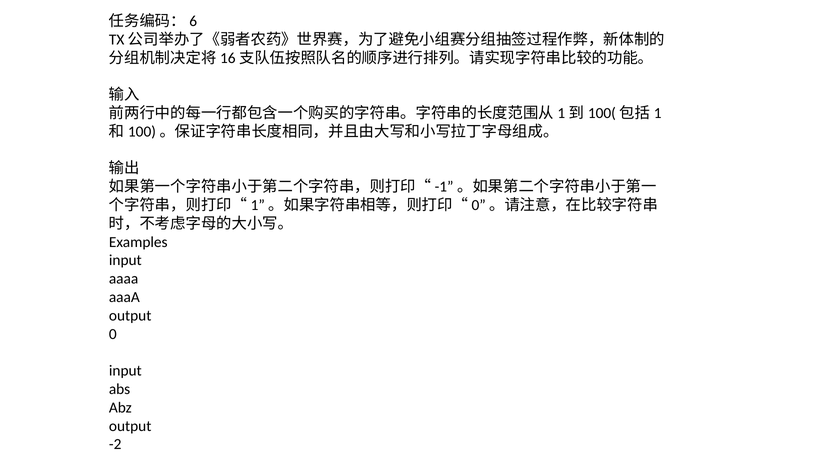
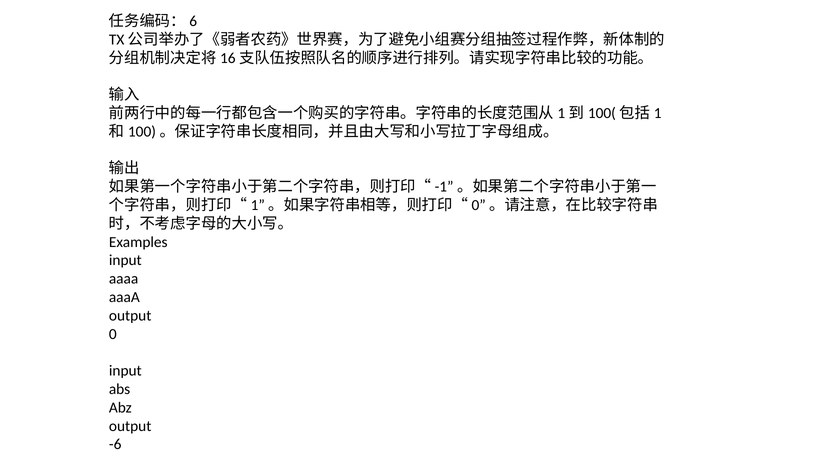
-2: -2 -> -6
